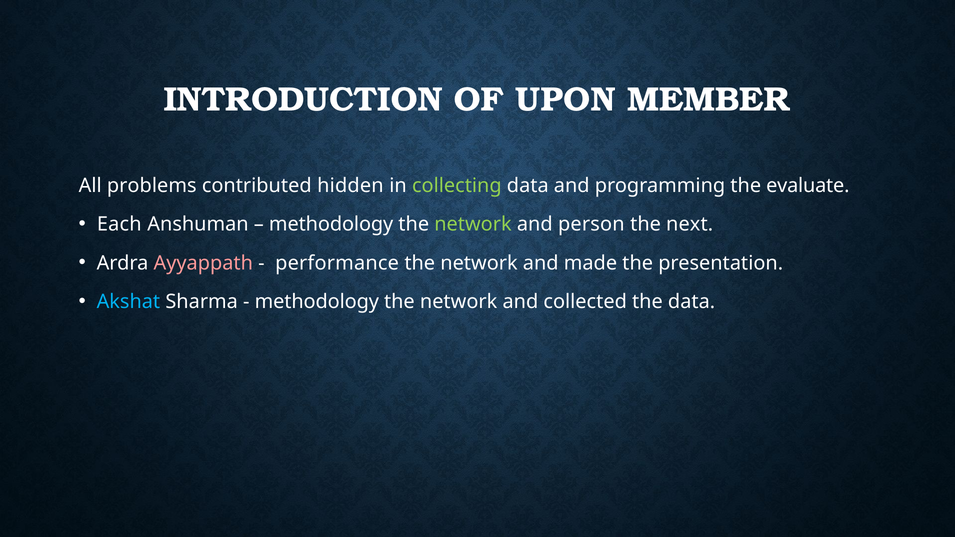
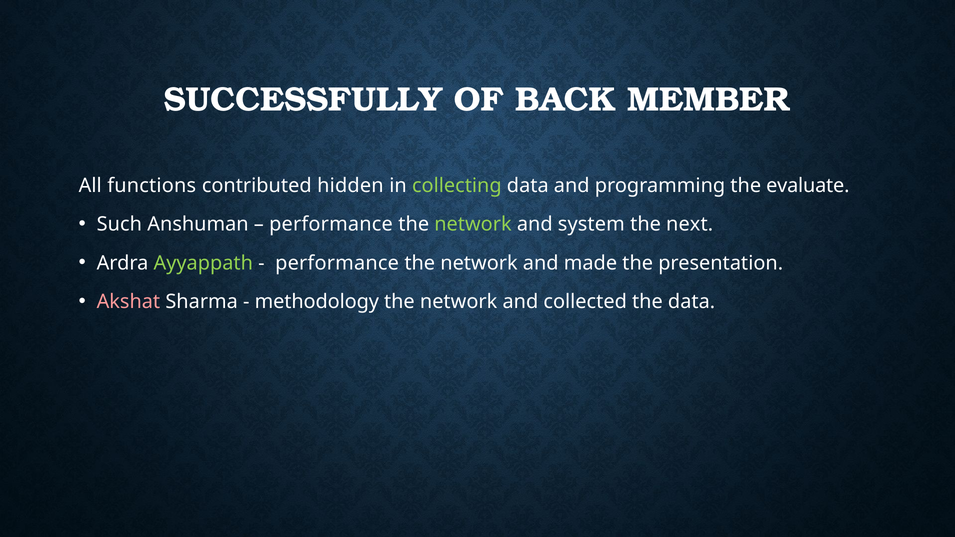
INTRODUCTION: INTRODUCTION -> SUCCESSFULLY
UPON: UPON -> BACK
problems: problems -> functions
Each: Each -> Such
methodology at (331, 224): methodology -> performance
person: person -> system
Ayyappath colour: pink -> light green
Akshat colour: light blue -> pink
